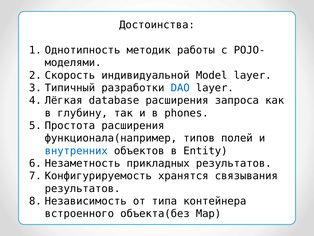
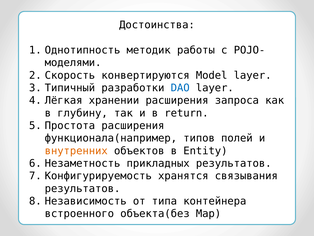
индивидуальной: индивидуальной -> конвертируются
database: database -> хранении
phones: phones -> return
внутренних colour: blue -> orange
